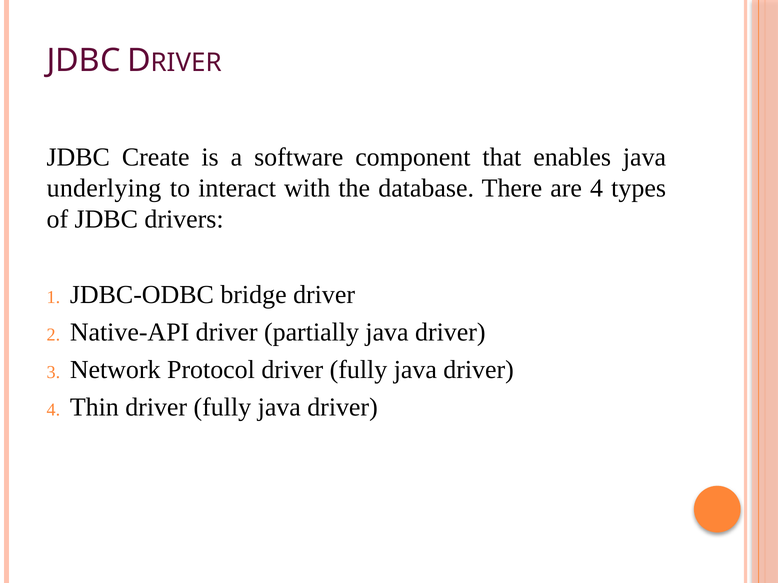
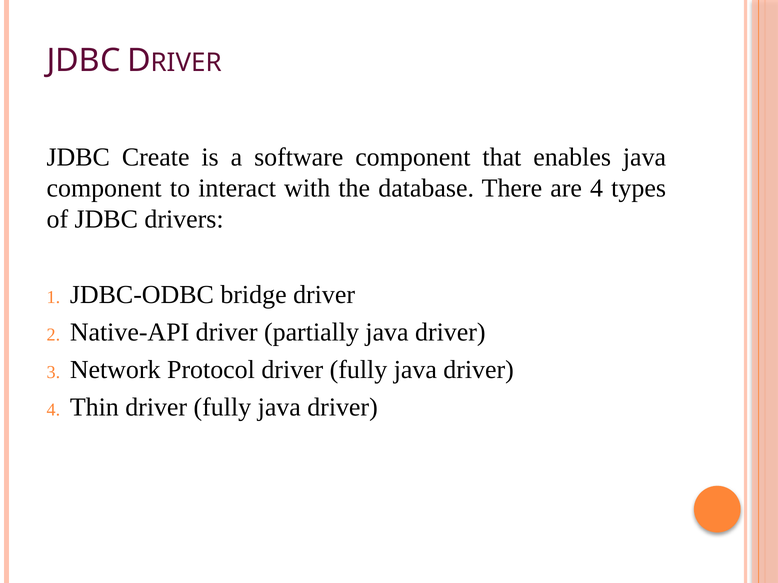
underlying at (104, 188): underlying -> component
